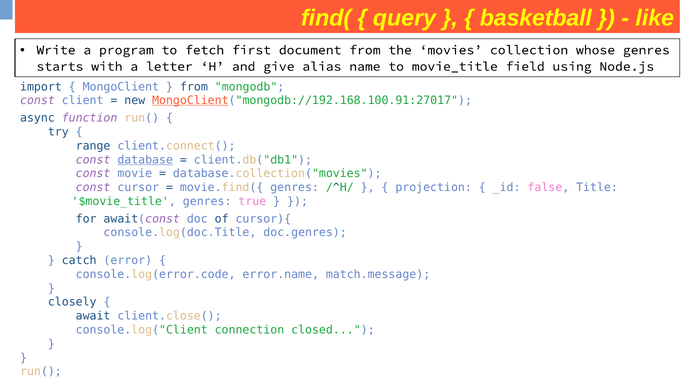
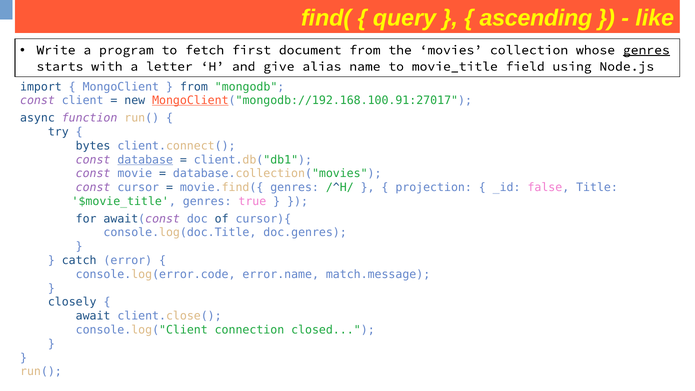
basketball: basketball -> ascending
genres at (646, 50) underline: none -> present
range: range -> bytes
